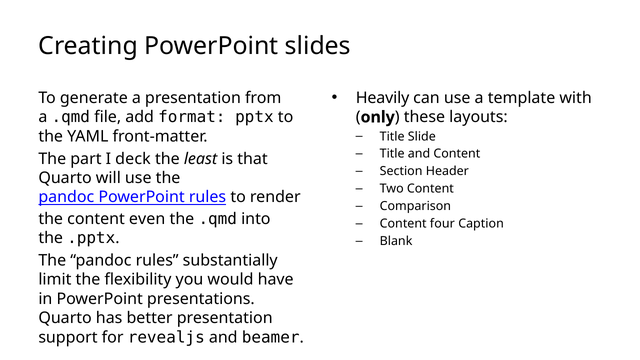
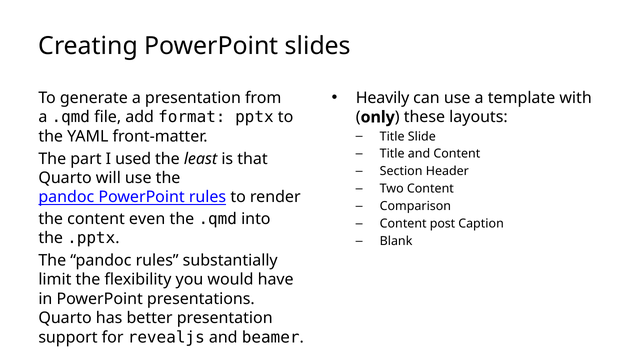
deck: deck -> used
four: four -> post
